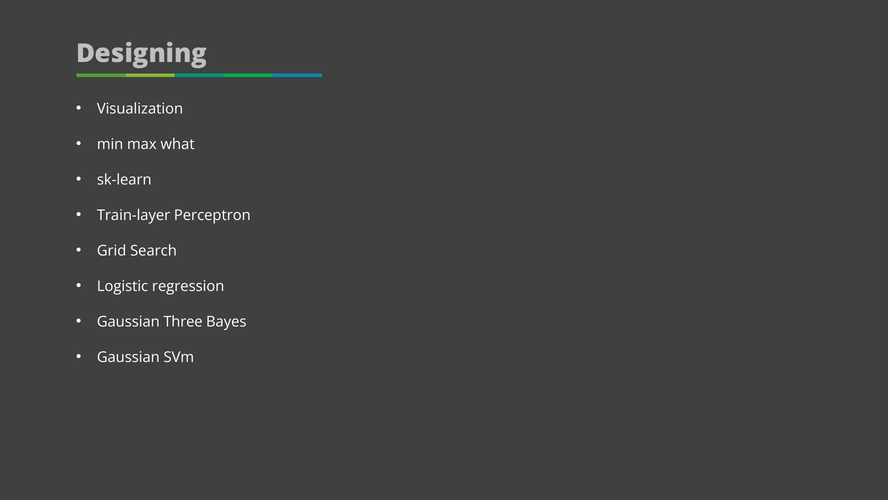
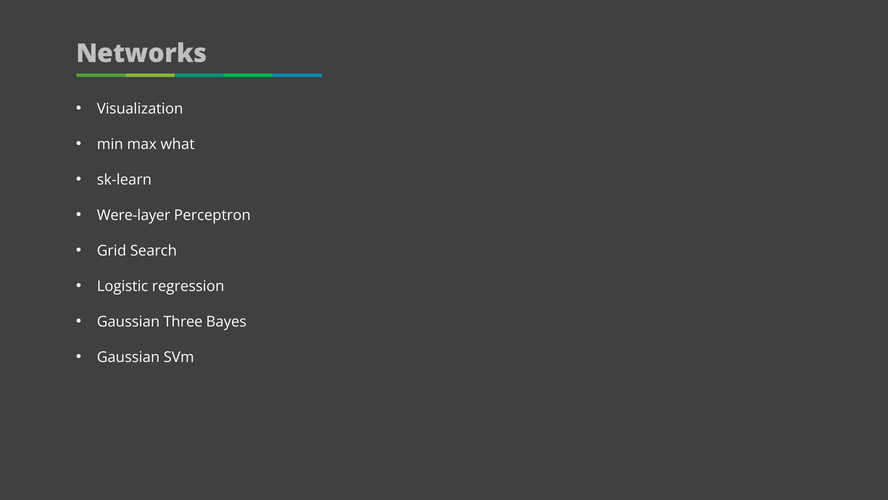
Designing: Designing -> Networks
Train-layer: Train-layer -> Were-layer
